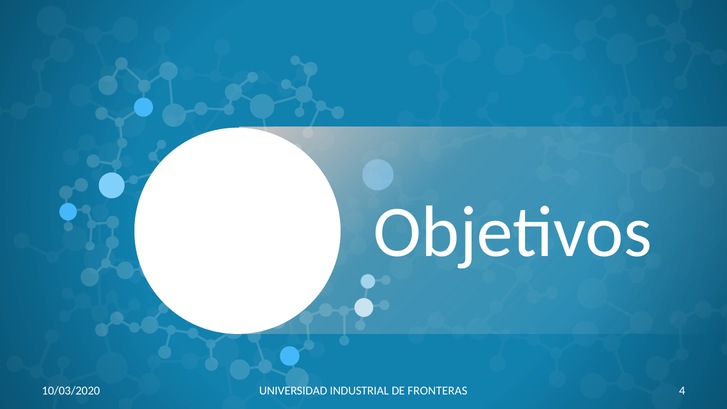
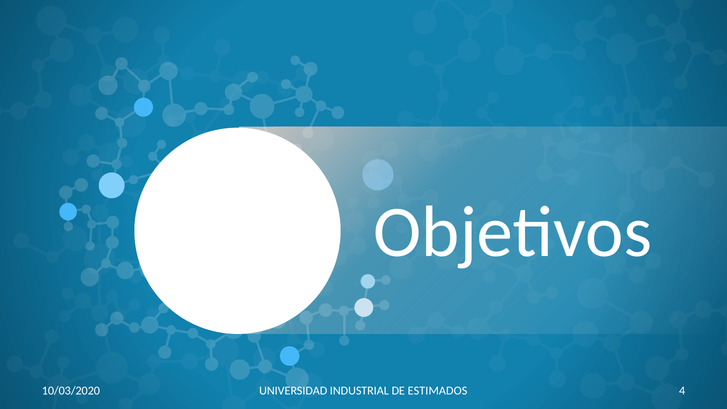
FRONTERAS: FRONTERAS -> ESTIMADOS
